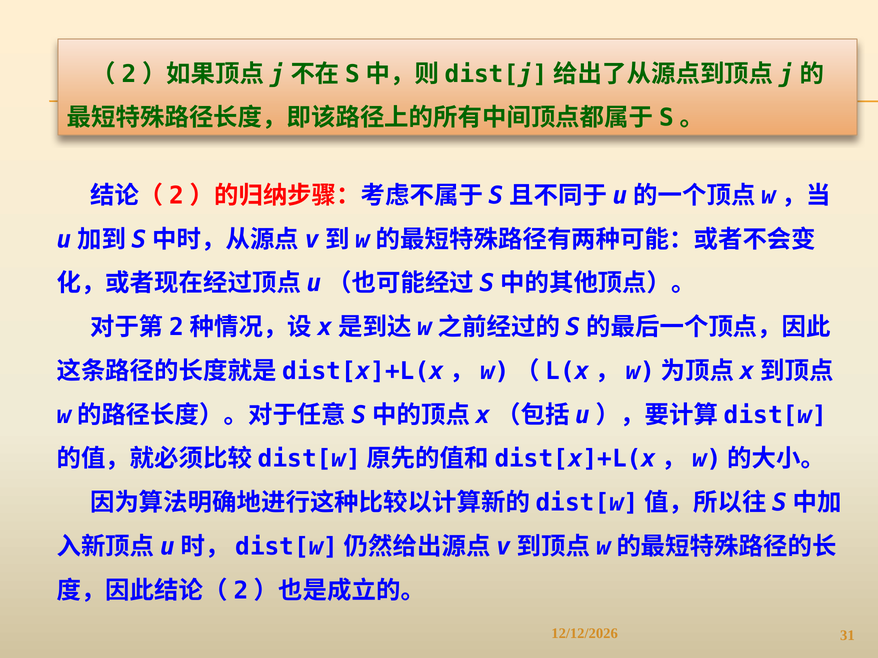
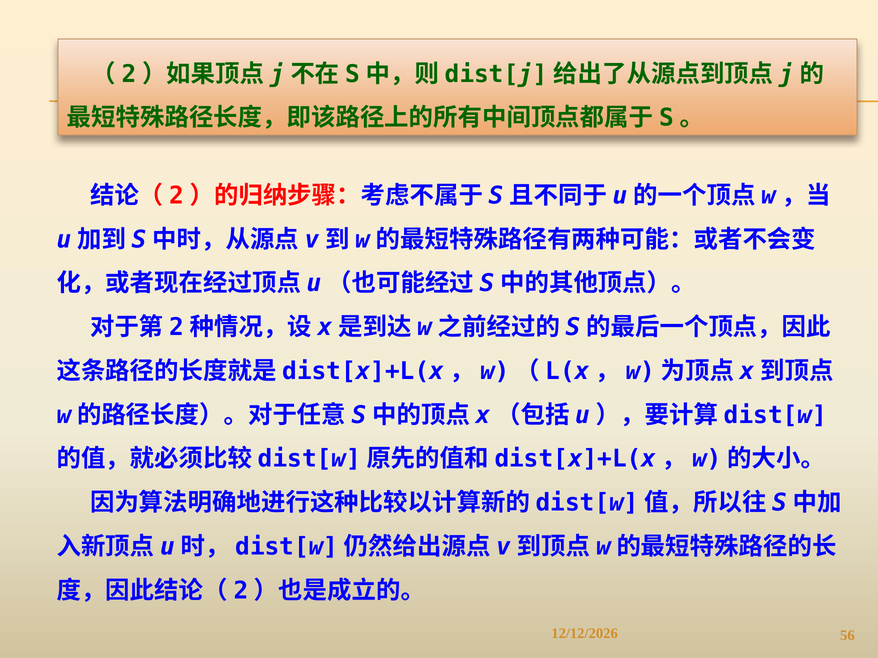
31: 31 -> 56
